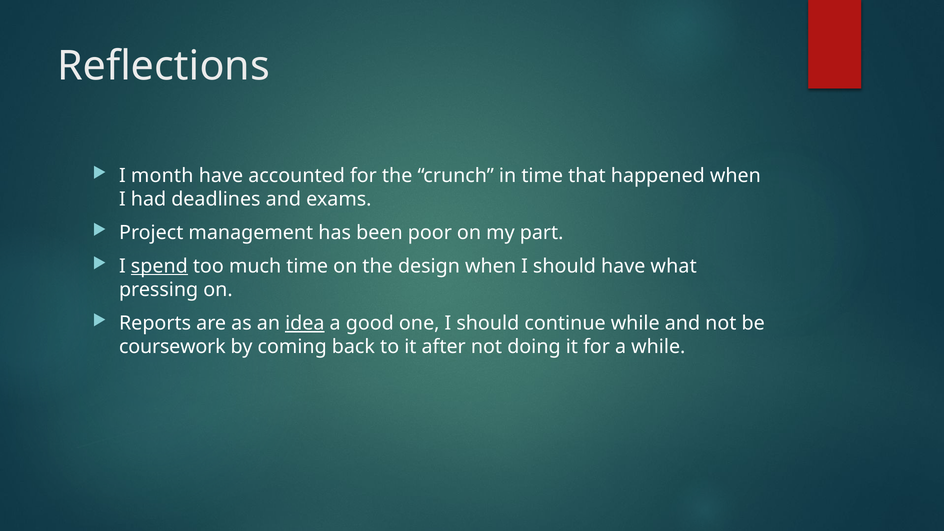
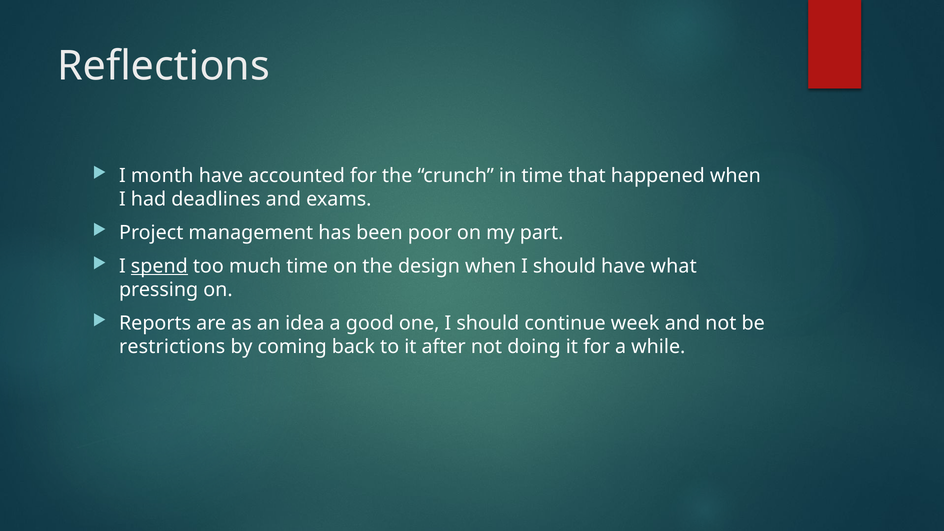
idea underline: present -> none
continue while: while -> week
coursework: coursework -> restrictions
